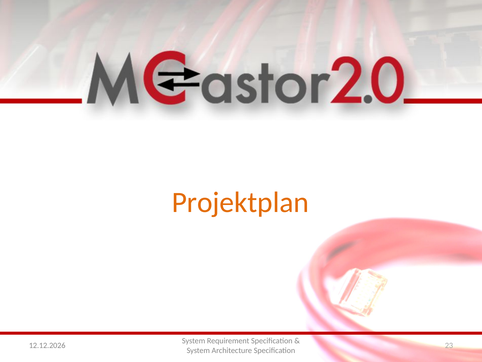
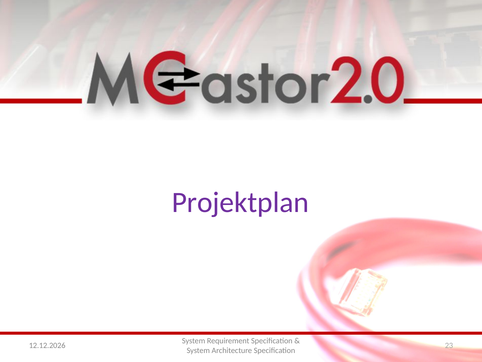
Projektplan colour: orange -> purple
